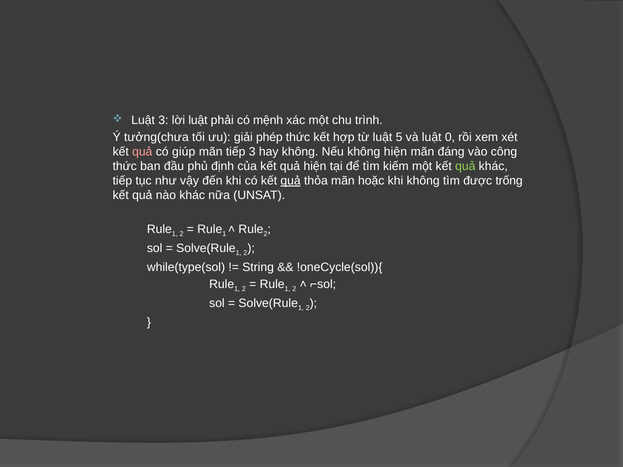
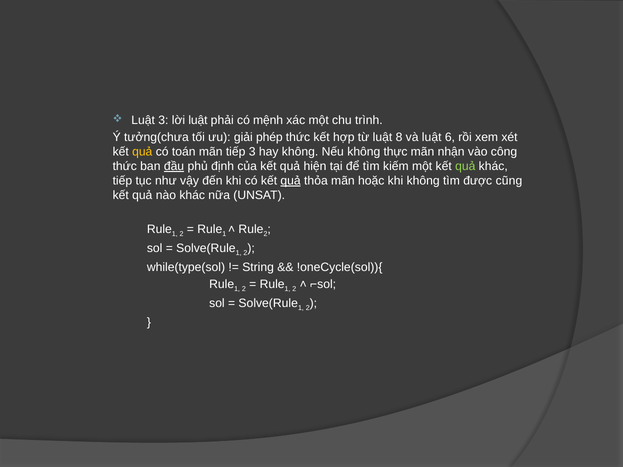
5: 5 -> 8
0: 0 -> 6
quả at (142, 152) colour: pink -> yellow
giúp: giúp -> toán
không hiện: hiện -> thực
đáng: đáng -> nhận
đầu underline: none -> present
trống: trống -> cũng
